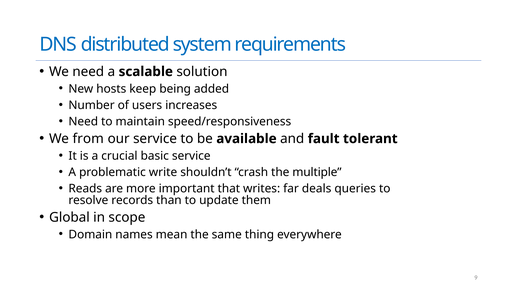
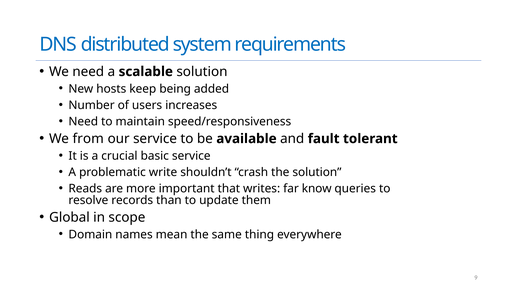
the multiple: multiple -> solution
deals: deals -> know
